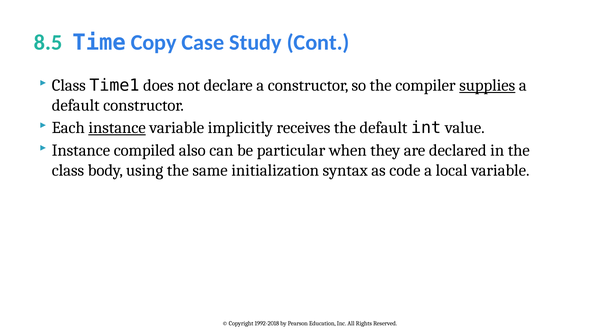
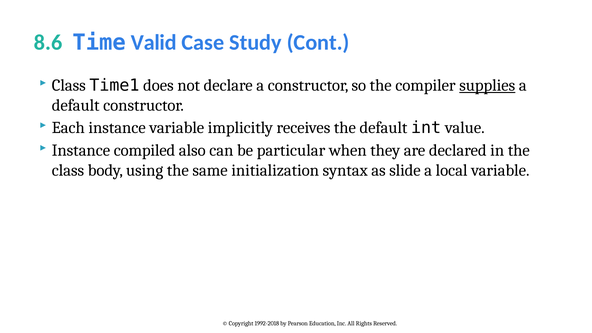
8.5: 8.5 -> 8.6
Copy: Copy -> Valid
instance at (117, 128) underline: present -> none
code: code -> slide
